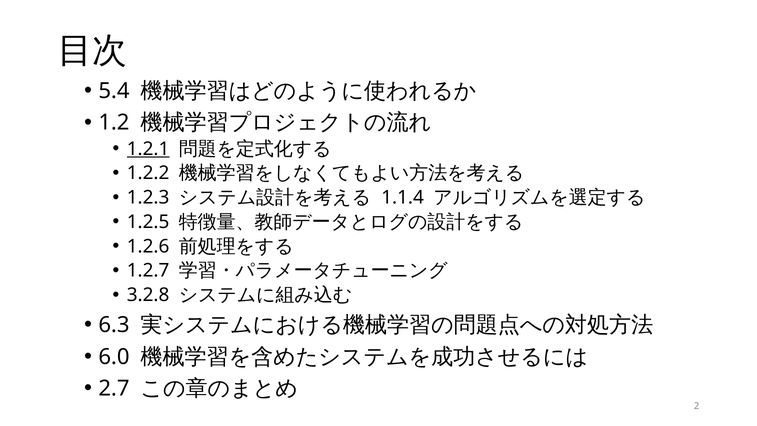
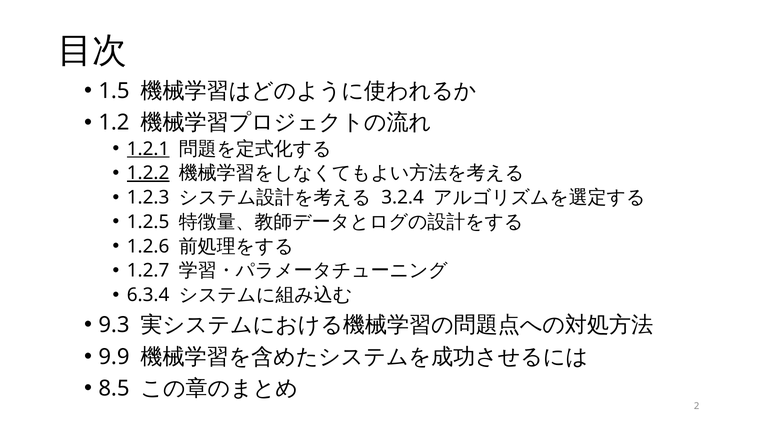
5.4: 5.4 -> 1.5
1.2.2 underline: none -> present
1.1.4: 1.1.4 -> 3.2.4
3.2.8: 3.2.8 -> 6.3.4
6.3: 6.3 -> 9.3
6.0: 6.0 -> 9.9
2.7: 2.7 -> 8.5
